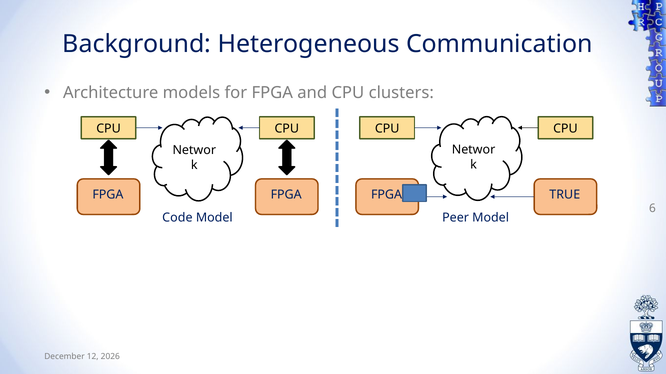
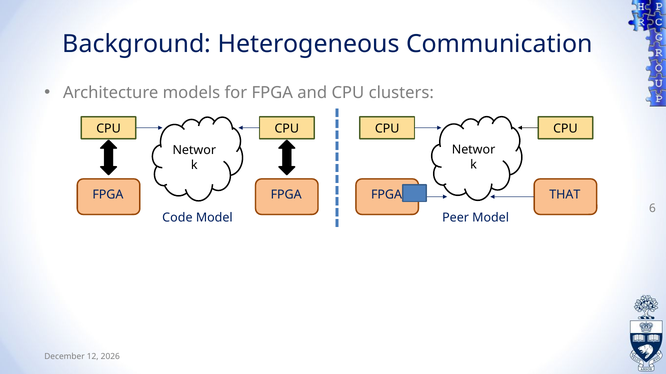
TRUE: TRUE -> THAT
